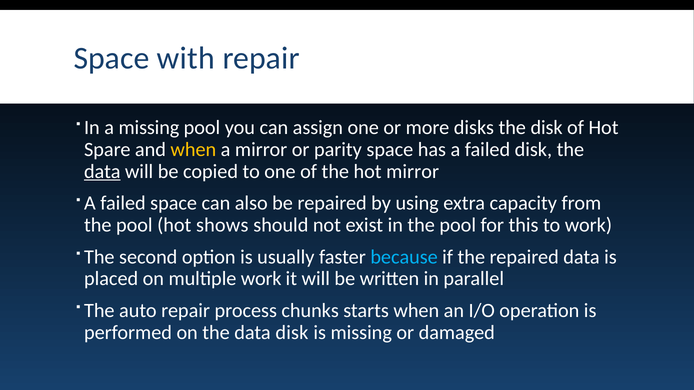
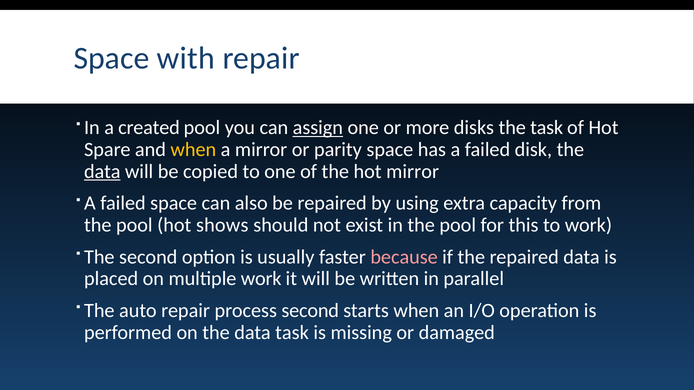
a missing: missing -> created
assign underline: none -> present
the disk: disk -> task
because colour: light blue -> pink
process chunks: chunks -> second
data disk: disk -> task
